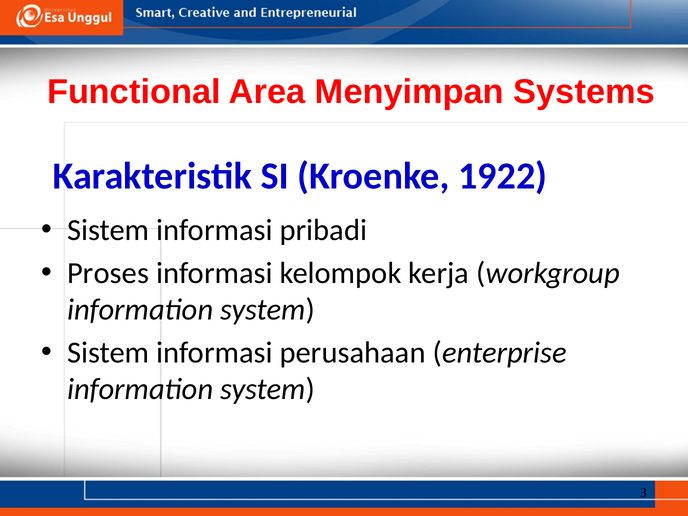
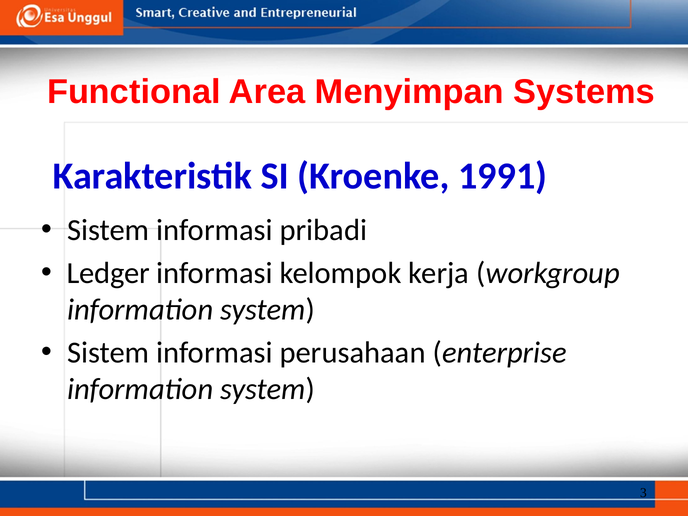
1922: 1922 -> 1991
Proses: Proses -> Ledger
